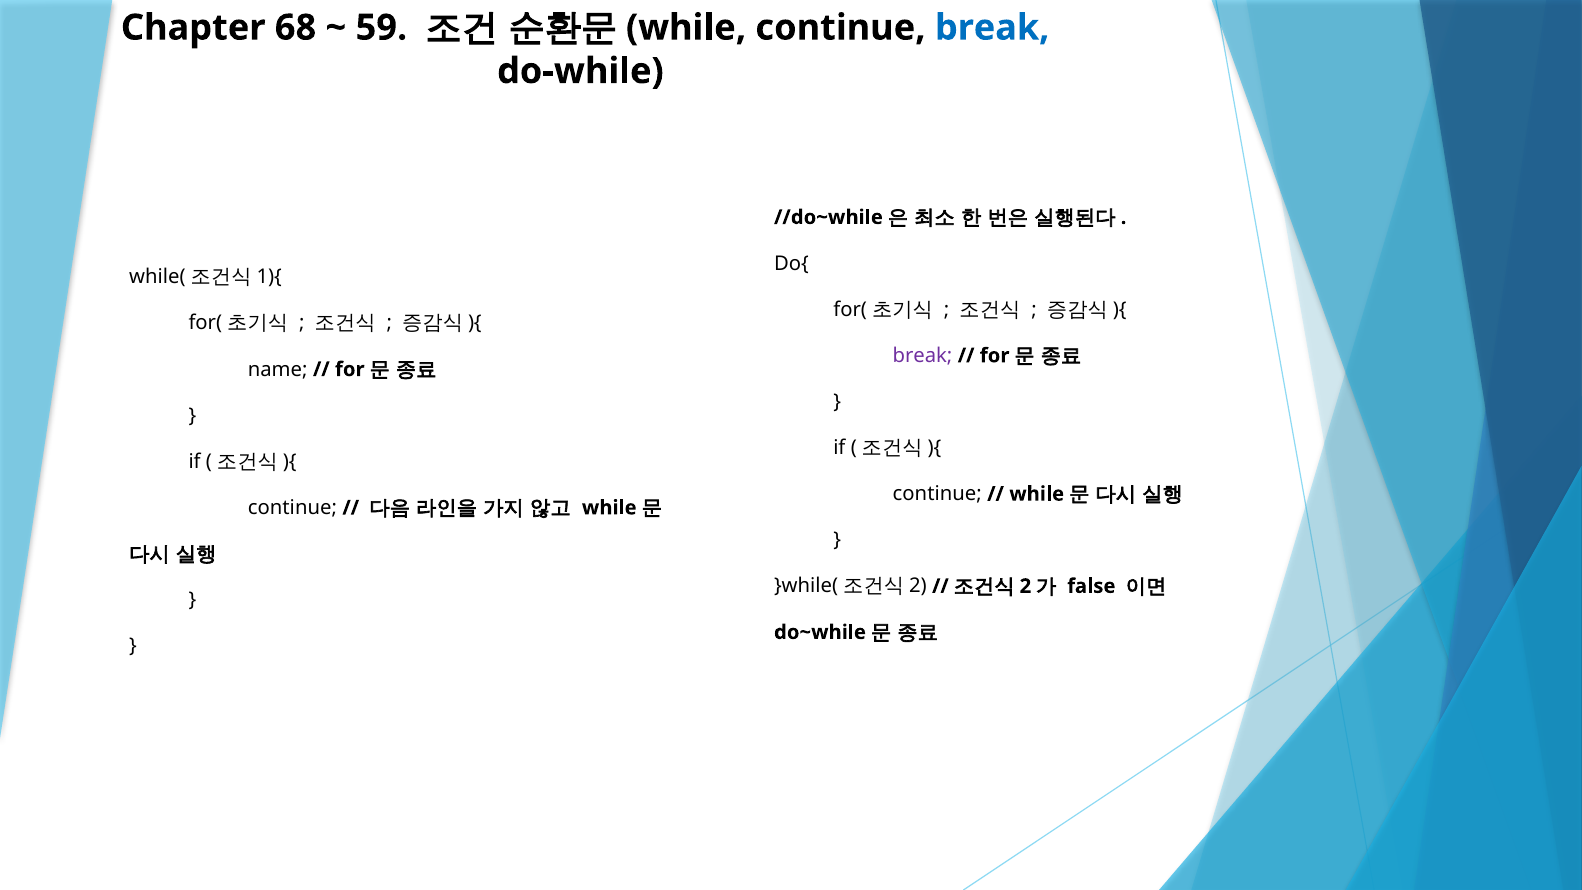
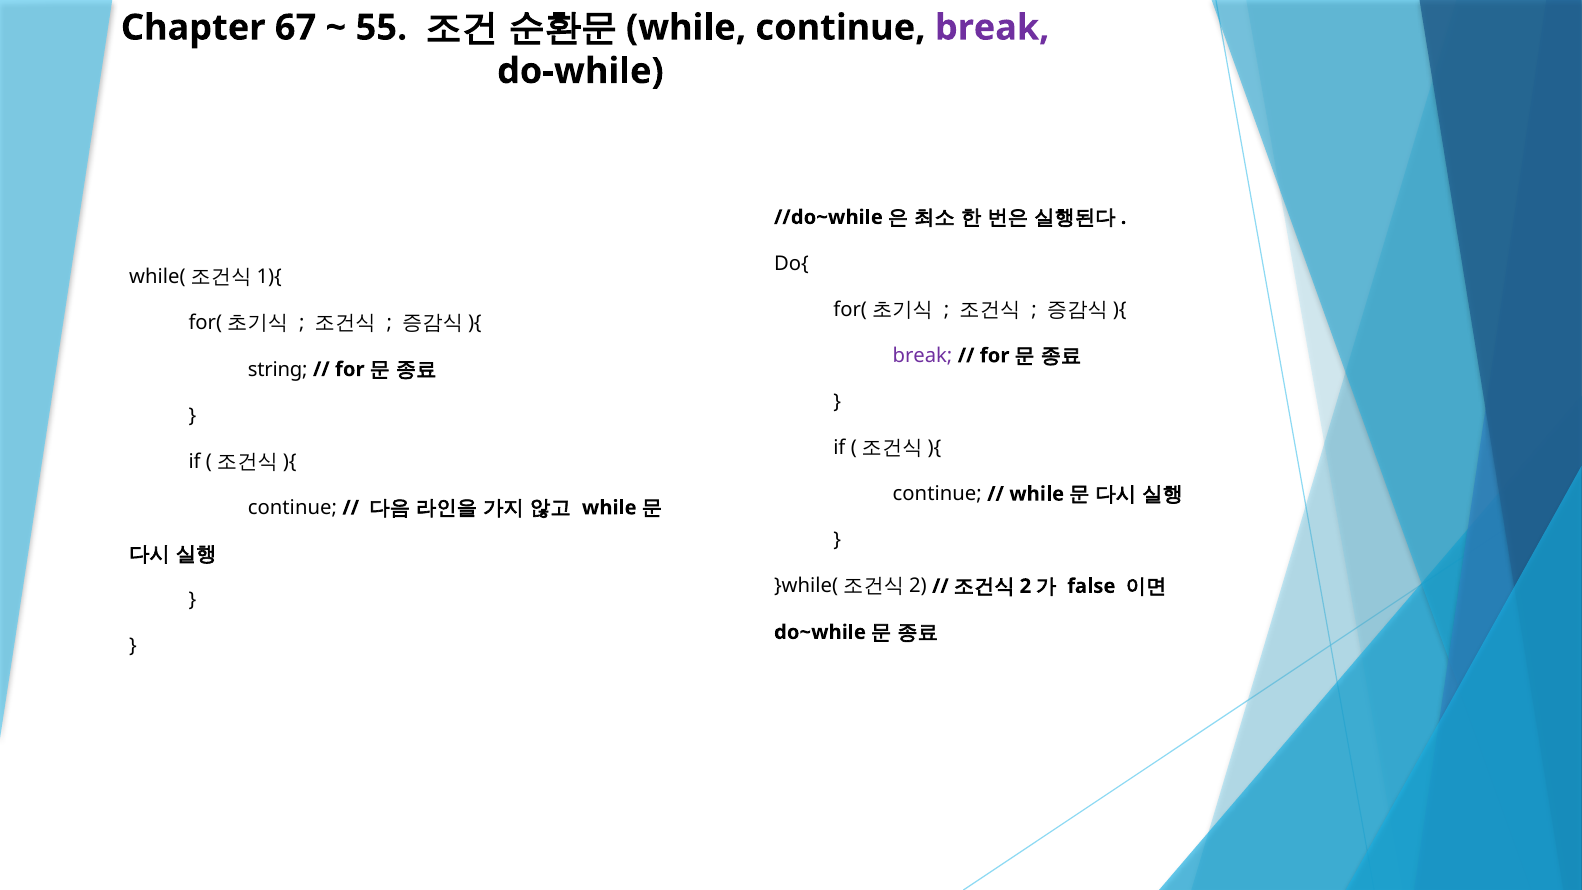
68: 68 -> 67
59: 59 -> 55
break at (992, 28) colour: blue -> purple
name: name -> string
